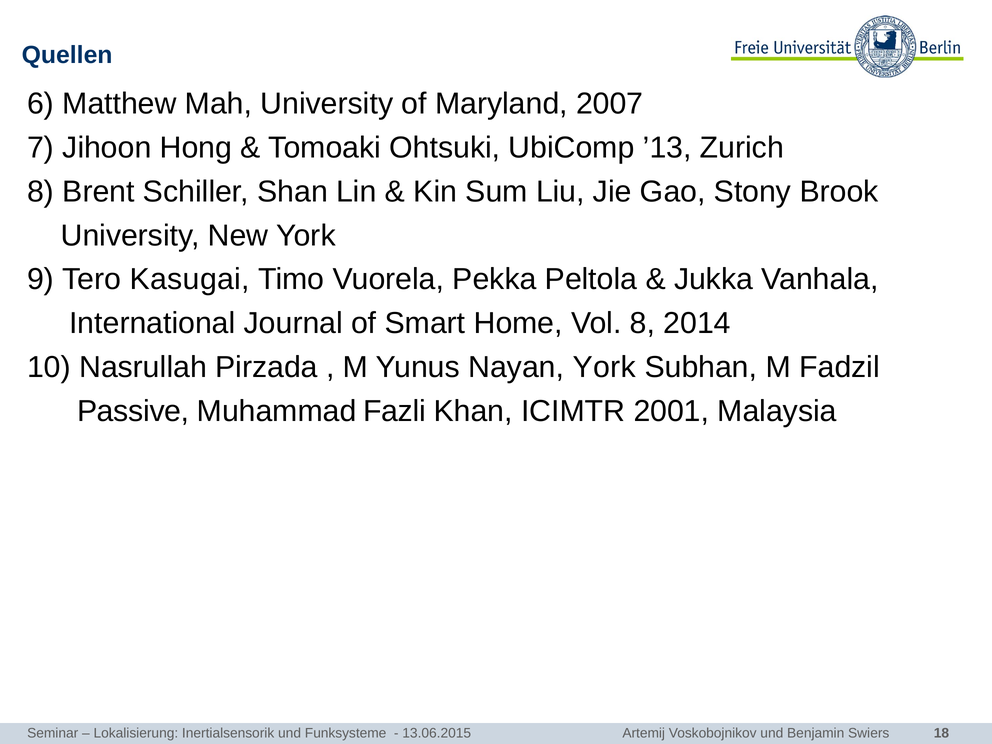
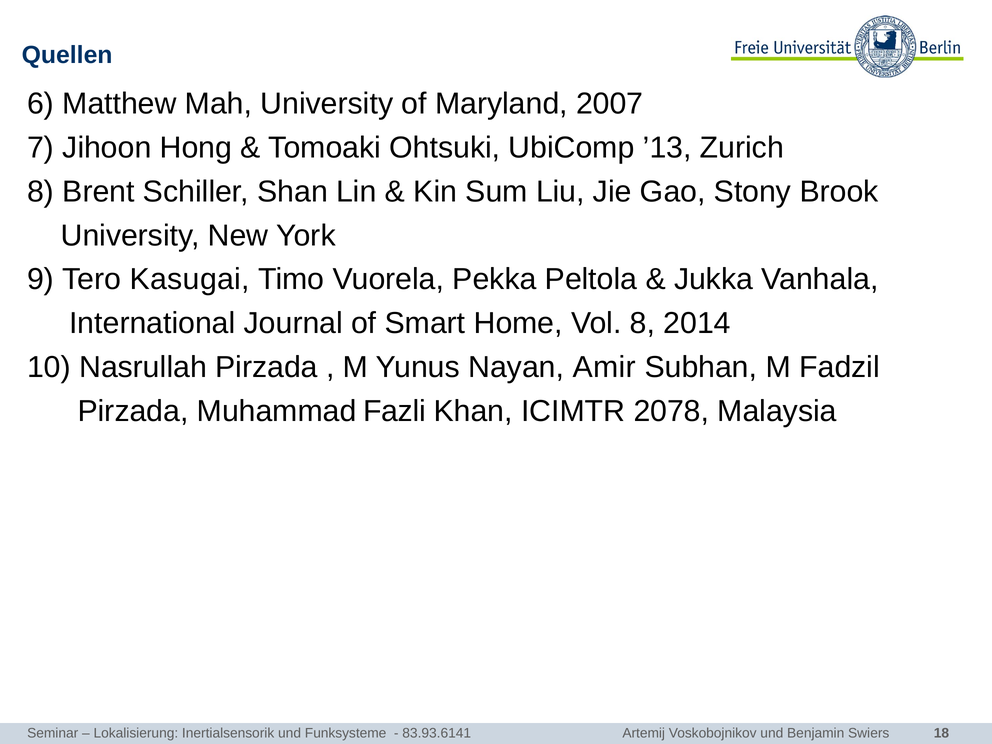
Nayan York: York -> Amir
Passive at (133, 411): Passive -> Pirzada
2001: 2001 -> 2078
13.06.2015: 13.06.2015 -> 83.93.6141
